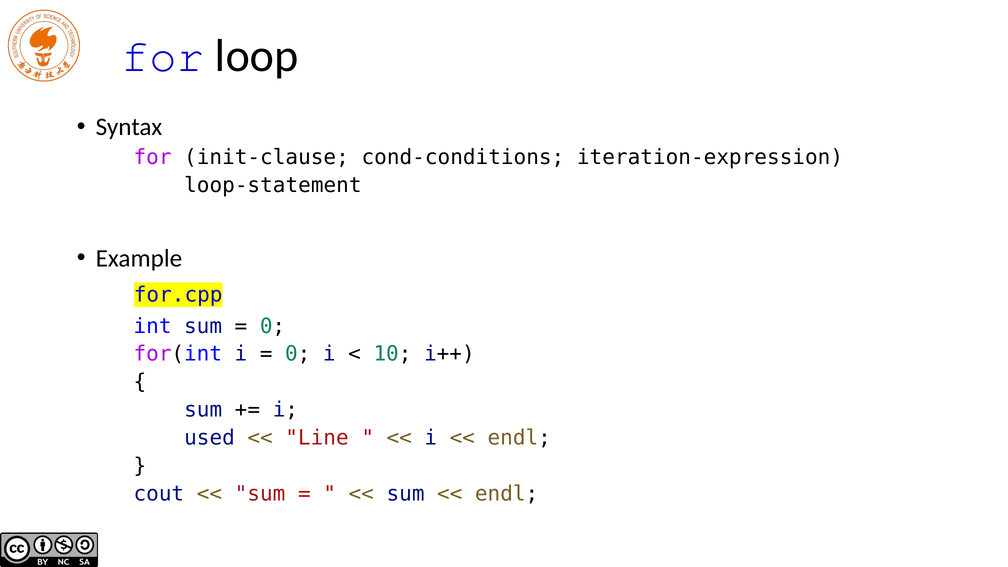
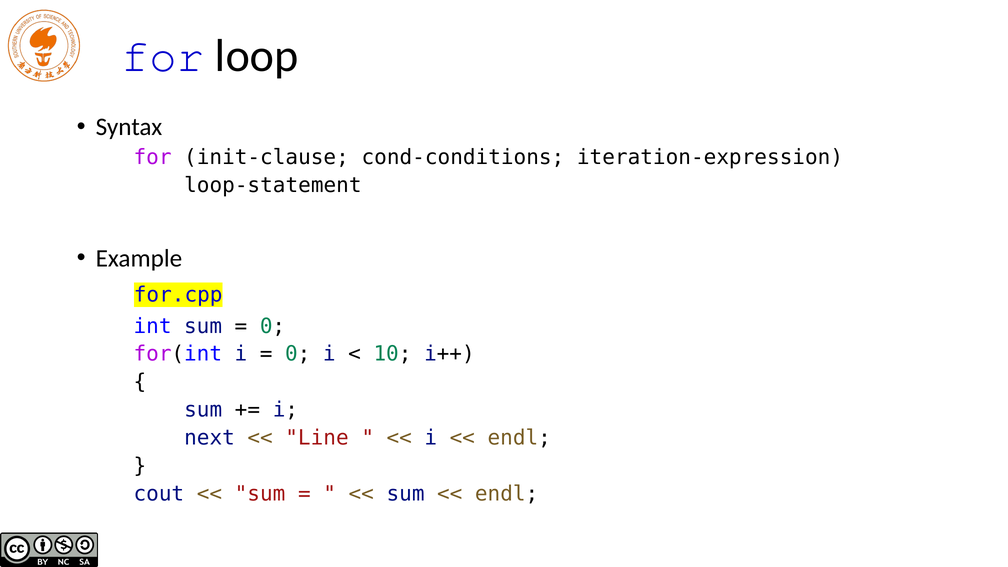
used: used -> next
